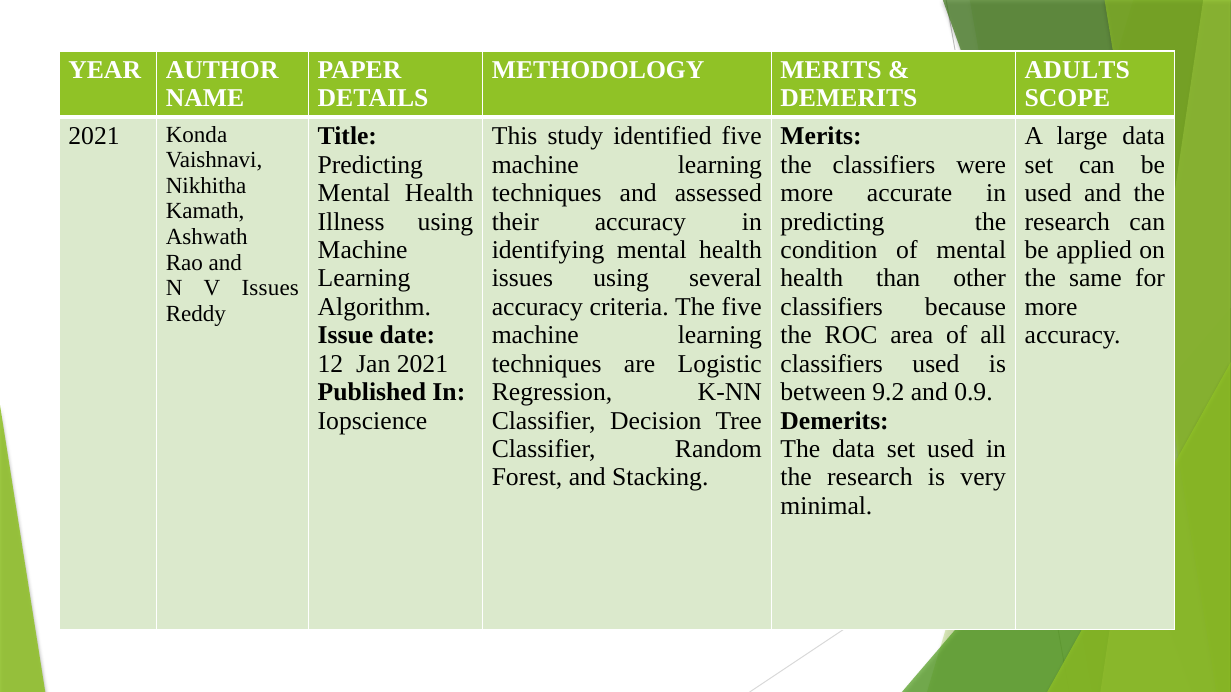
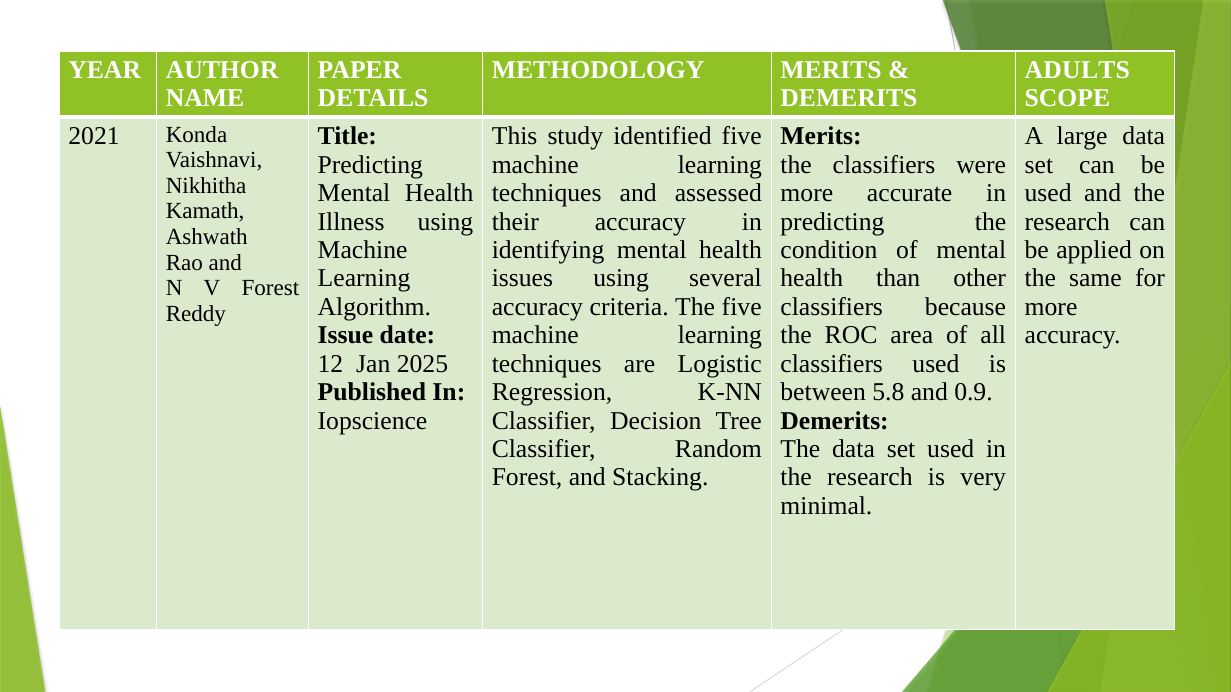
V Issues: Issues -> Forest
Jan 2021: 2021 -> 2025
9.2: 9.2 -> 5.8
